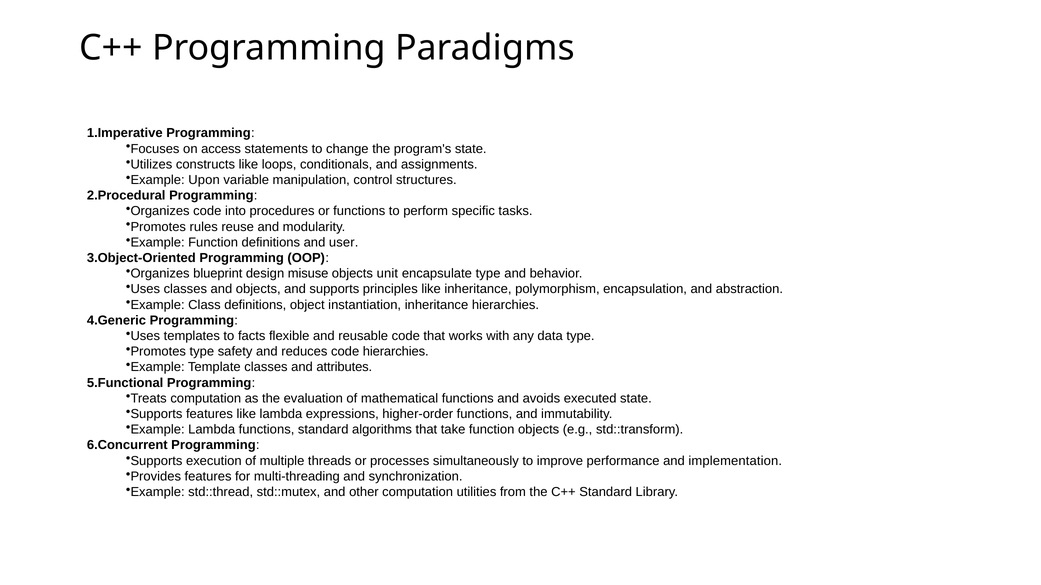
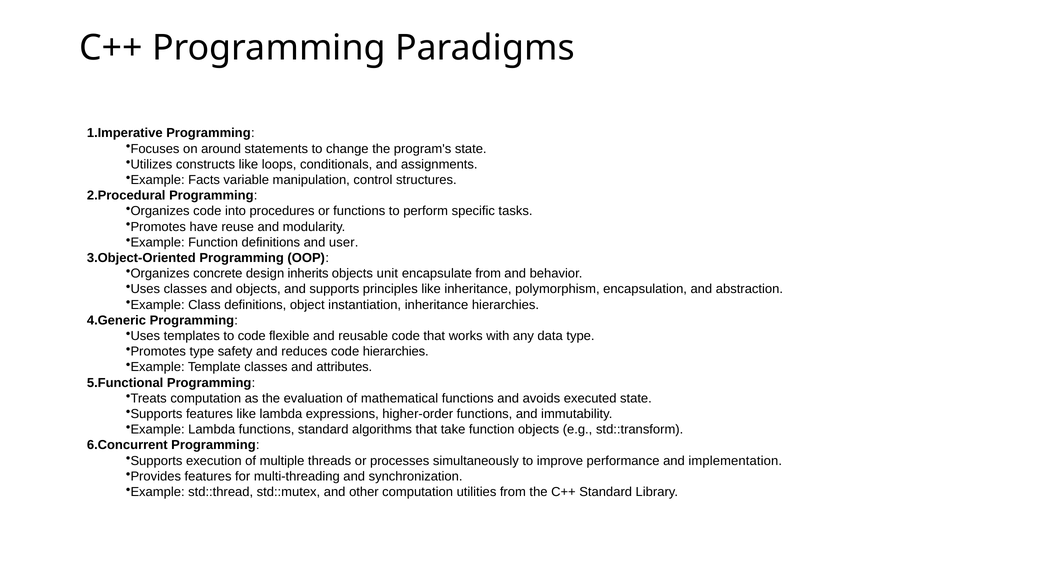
access: access -> around
Upon: Upon -> Facts
rules: rules -> have
blueprint: blueprint -> concrete
misuse: misuse -> inherits
encapsulate type: type -> from
to facts: facts -> code
